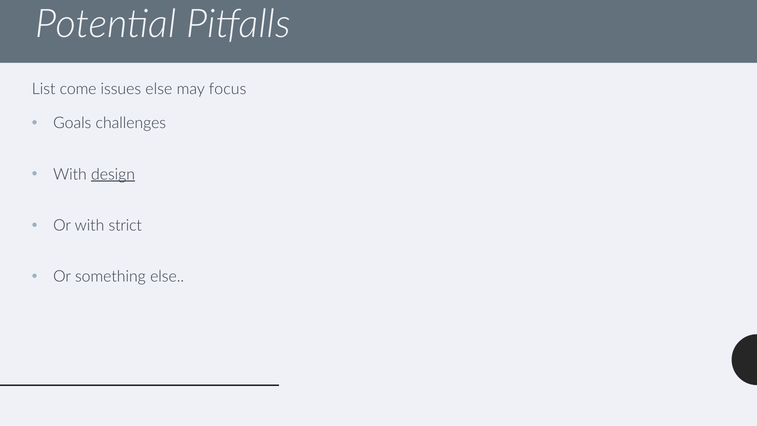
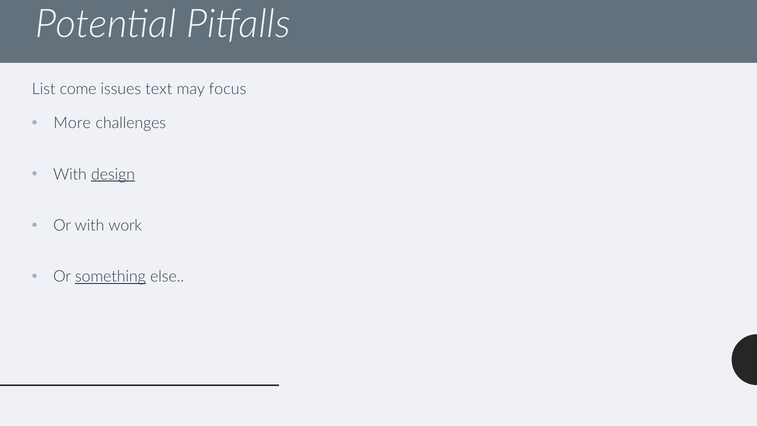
issues else: else -> text
Goals: Goals -> More
strict: strict -> work
something underline: none -> present
